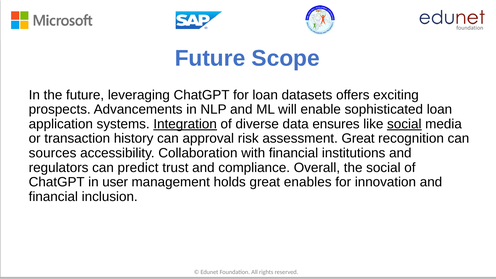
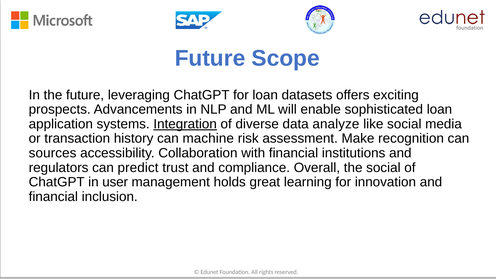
ensures: ensures -> analyze
social at (404, 124) underline: present -> none
approval: approval -> machine
assessment Great: Great -> Make
enables: enables -> learning
